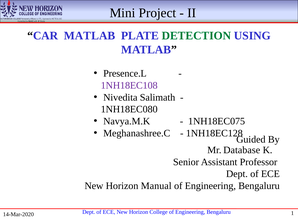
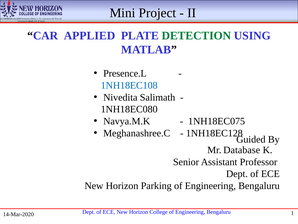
CAR MATLAB: MATLAB -> APPLIED
1NH18EC108 colour: purple -> blue
Manual: Manual -> Parking
